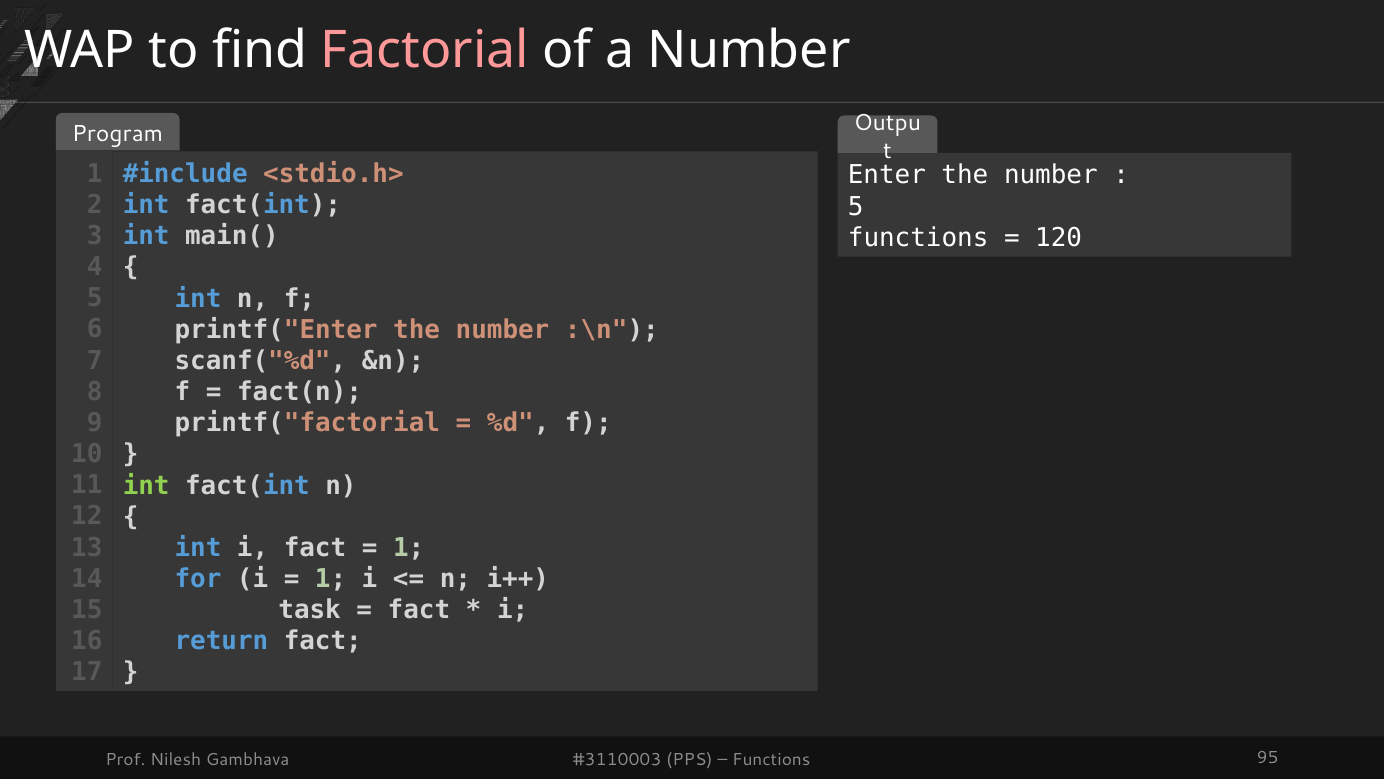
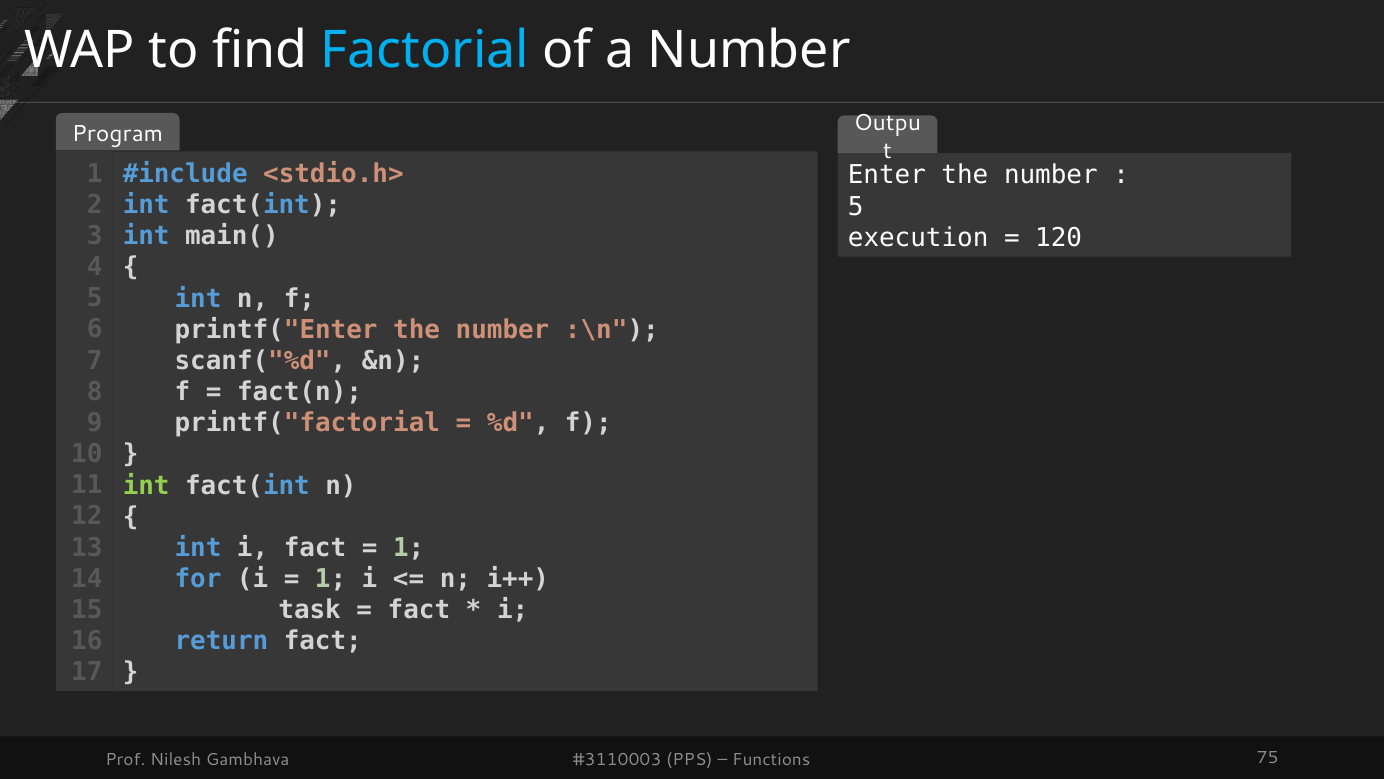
Factorial colour: pink -> light blue
functions at (918, 238): functions -> execution
95: 95 -> 75
